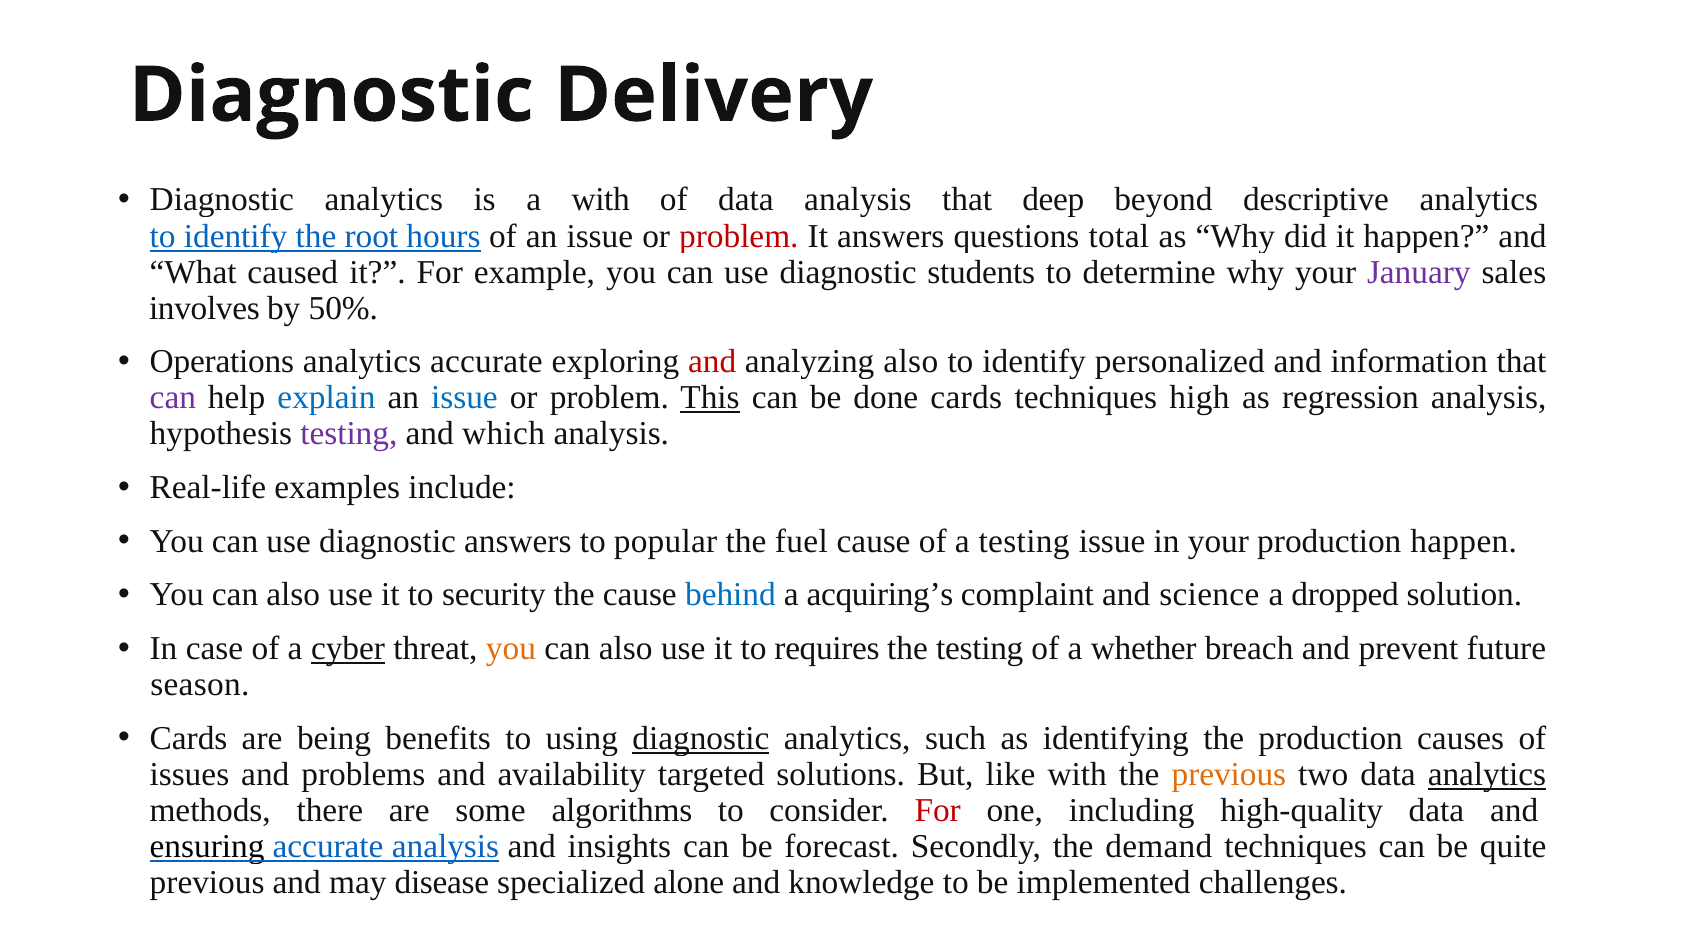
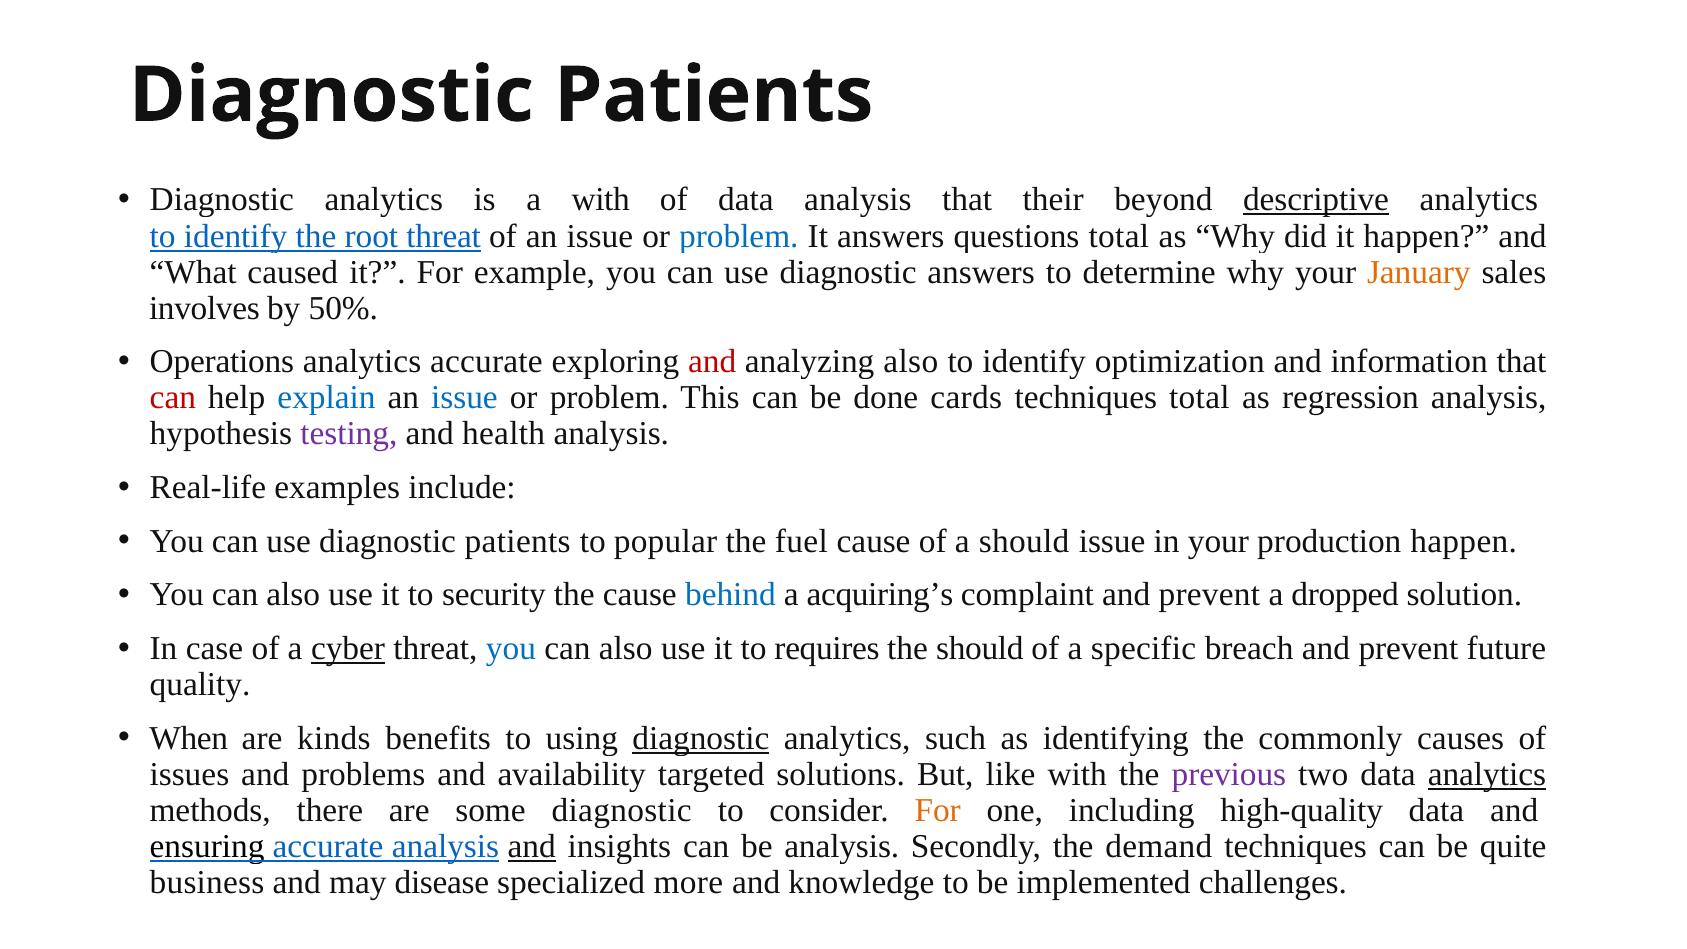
Delivery at (714, 95): Delivery -> Patients
deep: deep -> their
descriptive underline: none -> present
root hours: hours -> threat
problem at (739, 236) colour: red -> blue
diagnostic students: students -> answers
January colour: purple -> orange
personalized: personalized -> optimization
can at (173, 398) colour: purple -> red
This underline: present -> none
techniques high: high -> total
which: which -> health
use diagnostic answers: answers -> patients
a testing: testing -> should
complaint and science: science -> prevent
you at (511, 649) colour: orange -> blue
the testing: testing -> should
whether: whether -> specific
season: season -> quality
Cards at (189, 738): Cards -> When
being: being -> kinds
the production: production -> commonly
previous at (1229, 774) colour: orange -> purple
some algorithms: algorithms -> diagnostic
For at (938, 810) colour: red -> orange
and at (532, 846) underline: none -> present
be forecast: forecast -> analysis
previous at (207, 882): previous -> business
alone: alone -> more
